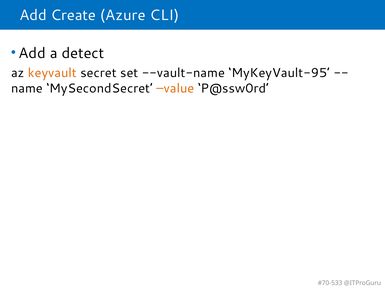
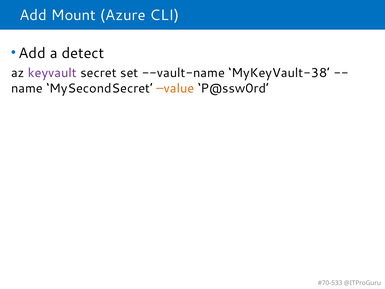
Create: Create -> Mount
keyvault colour: orange -> purple
MyKeyVault-95: MyKeyVault-95 -> MyKeyVault-38
